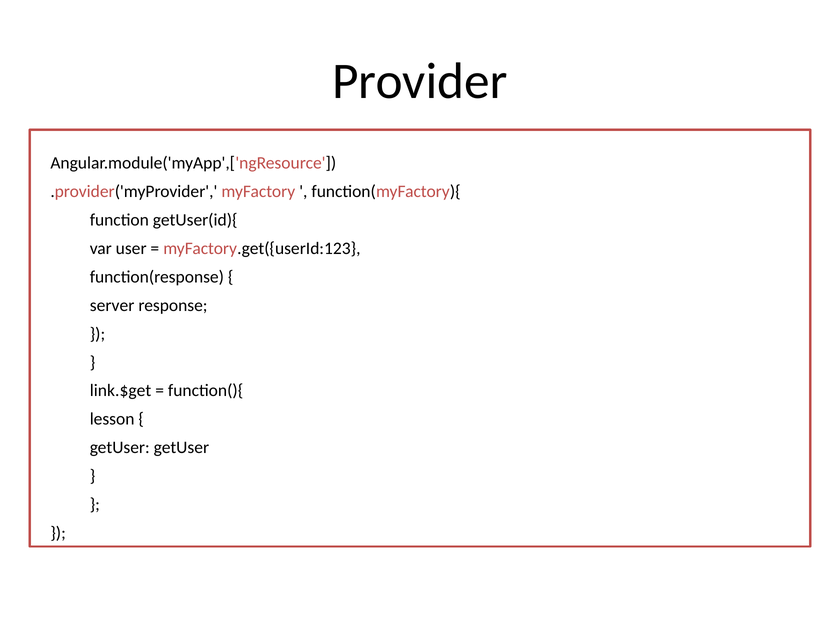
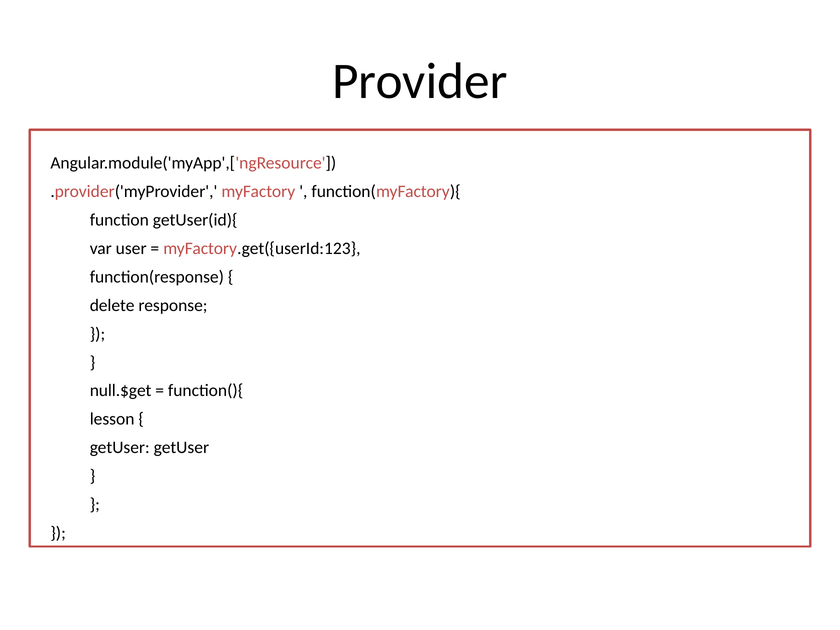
server: server -> delete
link.$get: link.$get -> null.$get
